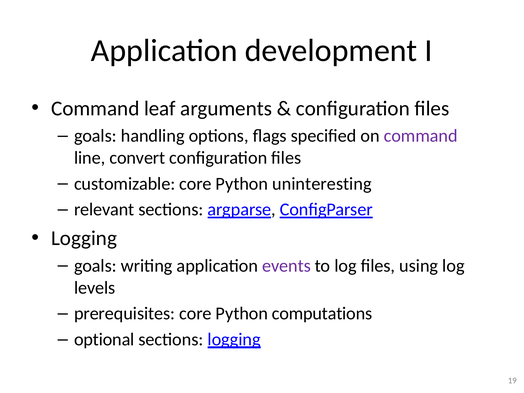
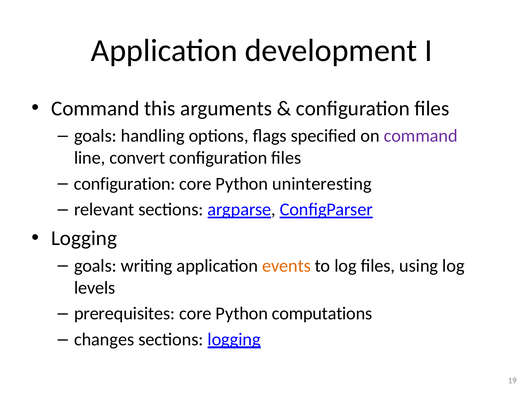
leaf: leaf -> this
customizable at (125, 184): customizable -> configuration
events colour: purple -> orange
optional: optional -> changes
